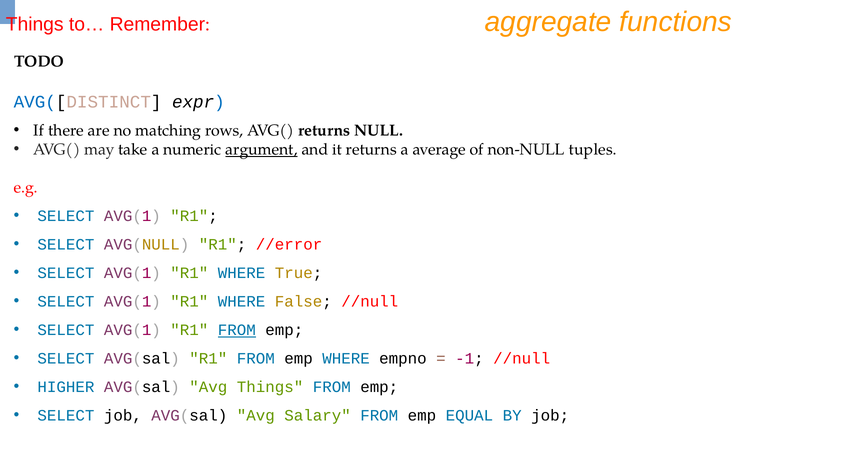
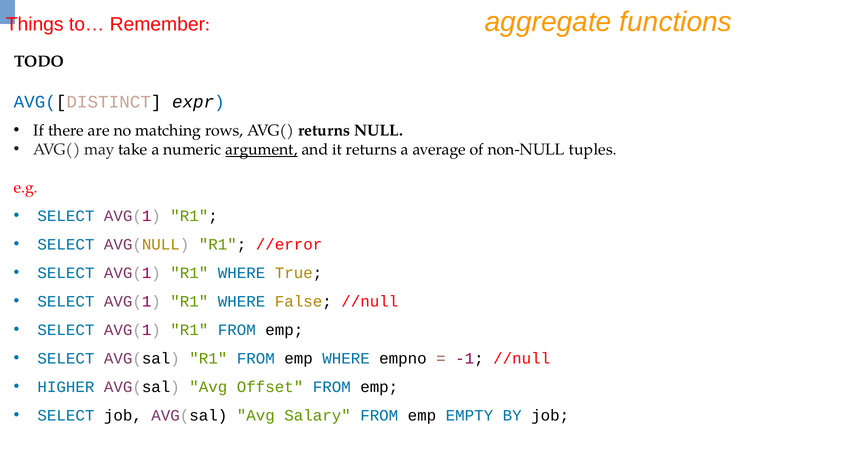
FROM at (237, 330) underline: present -> none
Avg Things: Things -> Offset
EQUAL: EQUAL -> EMPTY
